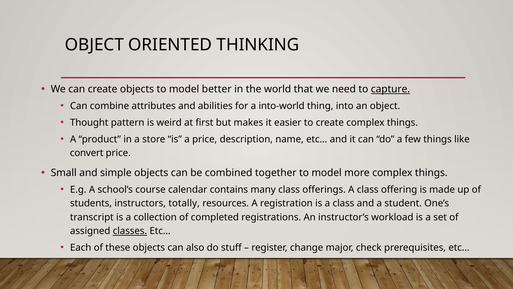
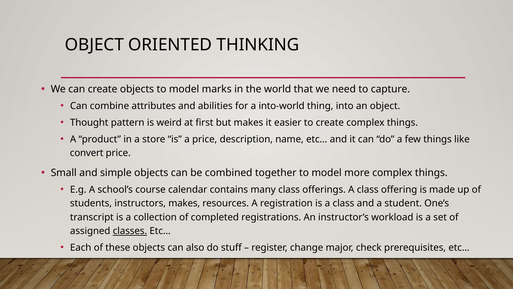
better: better -> marks
capture underline: present -> none
instructors totally: totally -> makes
